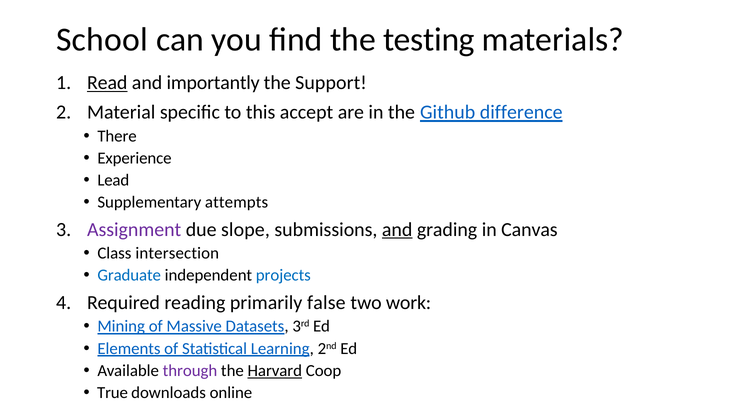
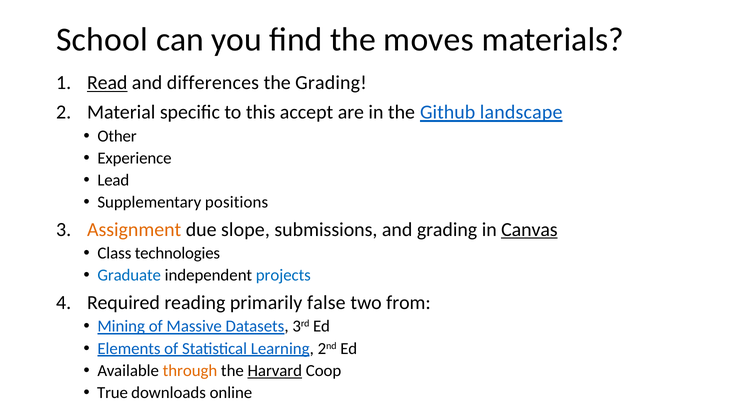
testing: testing -> moves
importantly: importantly -> differences
the Support: Support -> Grading
difference: difference -> landscape
There: There -> Other
attempts: attempts -> positions
Assignment colour: purple -> orange
and at (397, 230) underline: present -> none
Canvas underline: none -> present
intersection: intersection -> technologies
work: work -> from
through colour: purple -> orange
